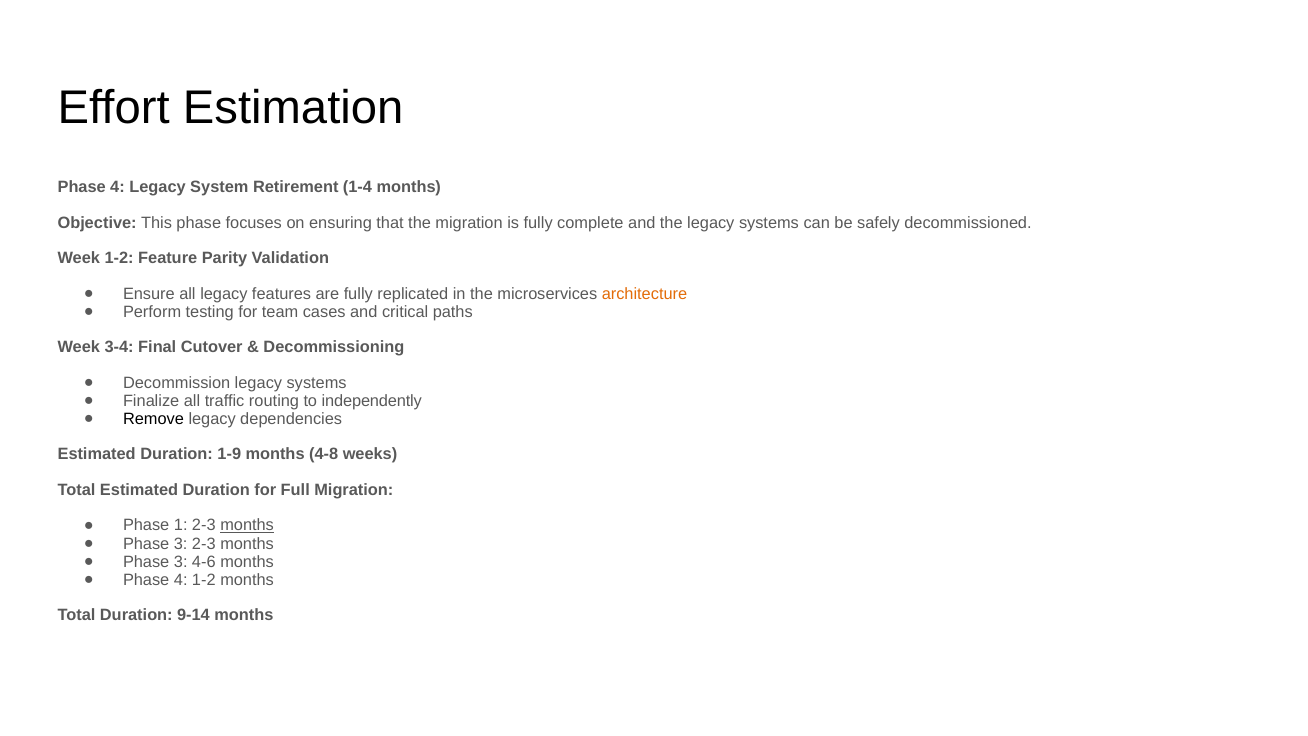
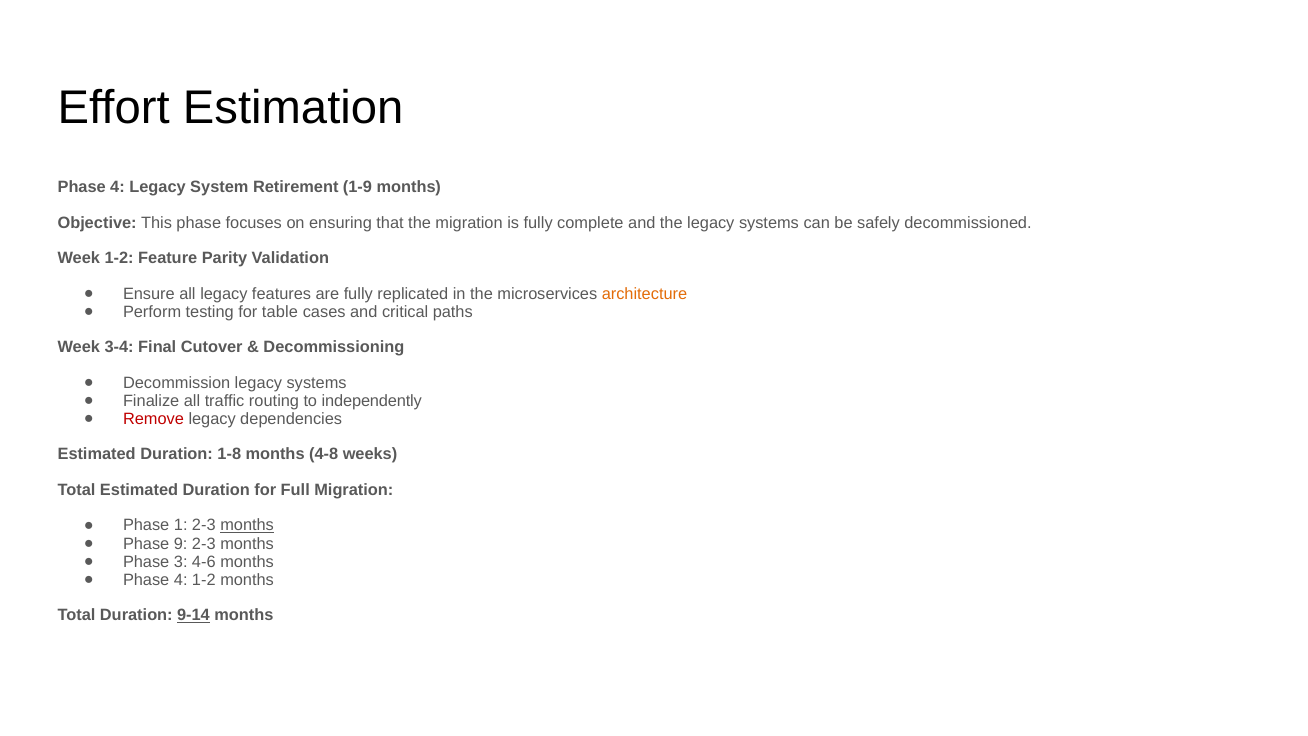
1-4: 1-4 -> 1-9
team: team -> table
Remove colour: black -> red
1-9: 1-9 -> 1-8
3 at (181, 543): 3 -> 9
9-14 underline: none -> present
